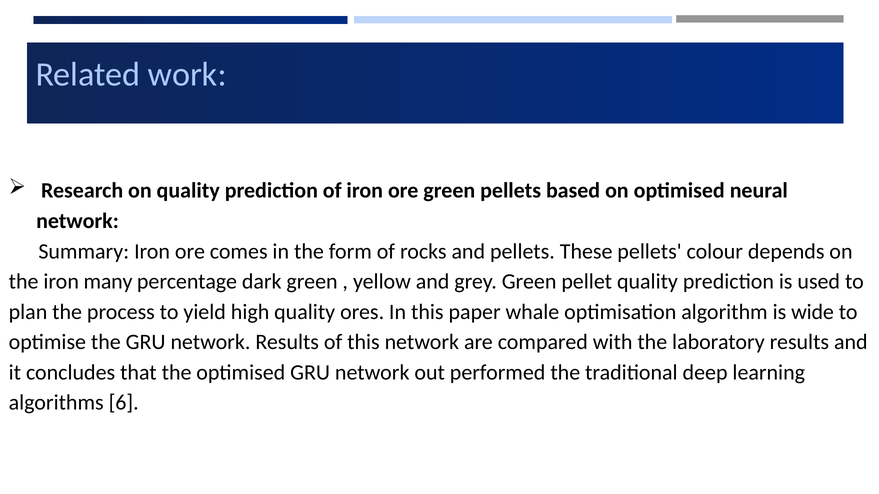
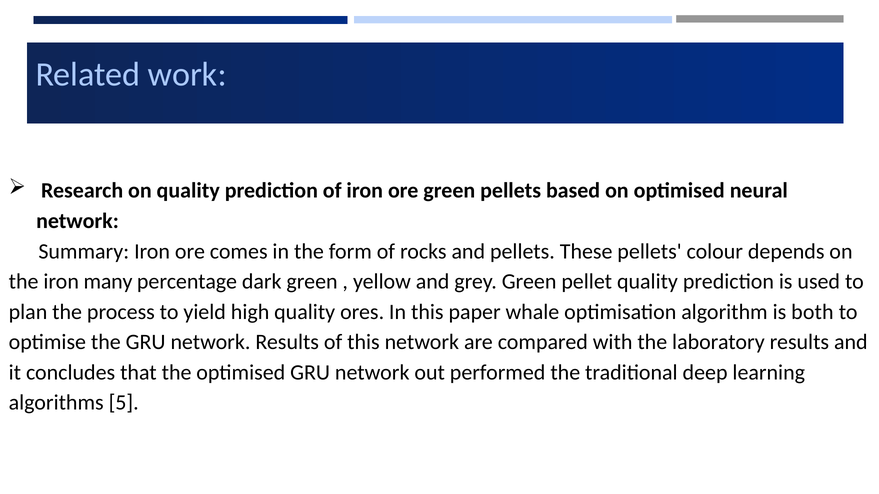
wide: wide -> both
6: 6 -> 5
